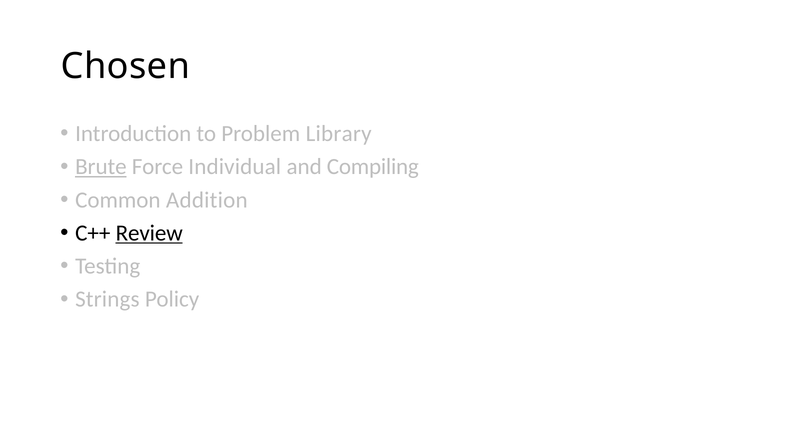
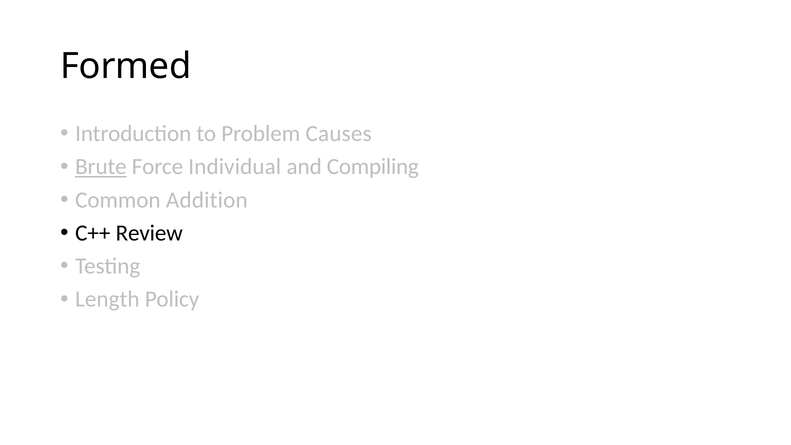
Chosen: Chosen -> Formed
Library: Library -> Causes
Review underline: present -> none
Strings: Strings -> Length
